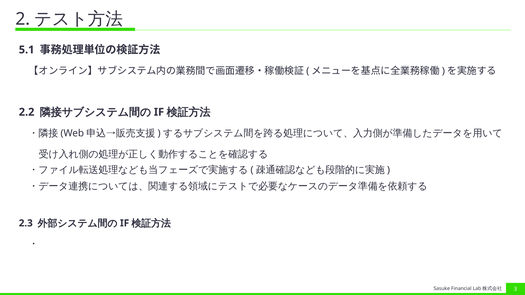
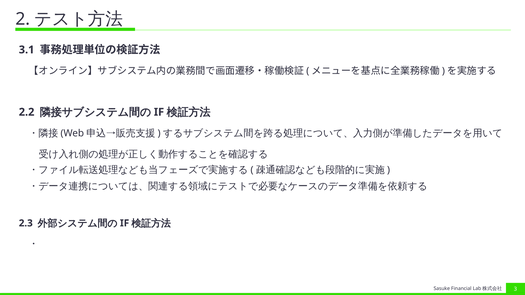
5.1: 5.1 -> 3.1
